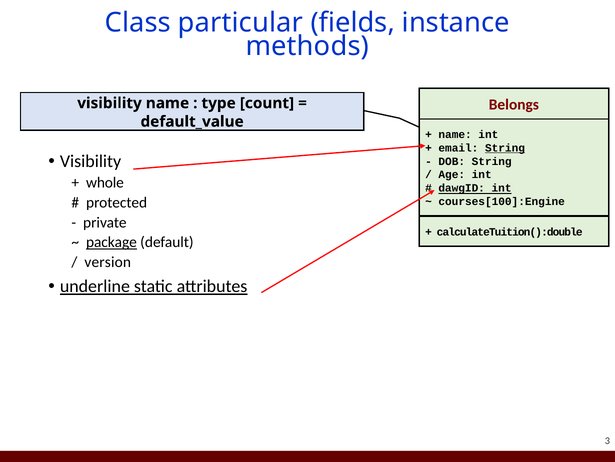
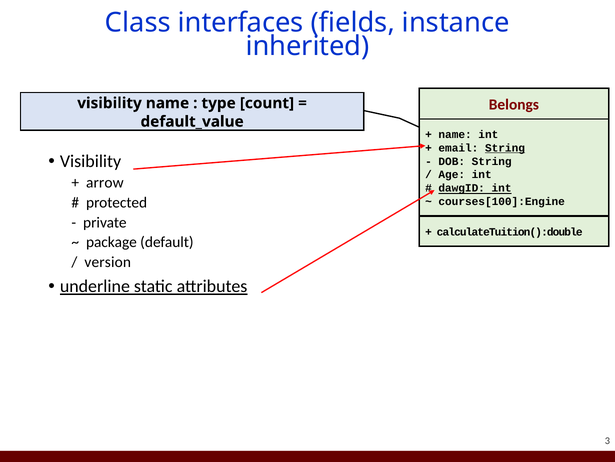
particular: particular -> interfaces
methods: methods -> inherited
whole: whole -> arrow
package underline: present -> none
